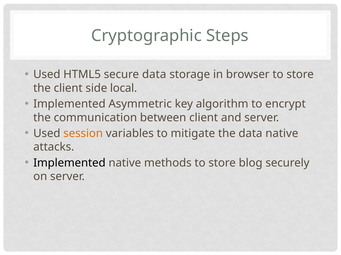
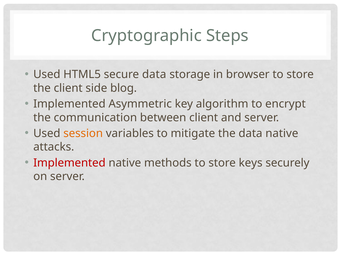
local: local -> blog
Implemented at (69, 163) colour: black -> red
blog: blog -> keys
